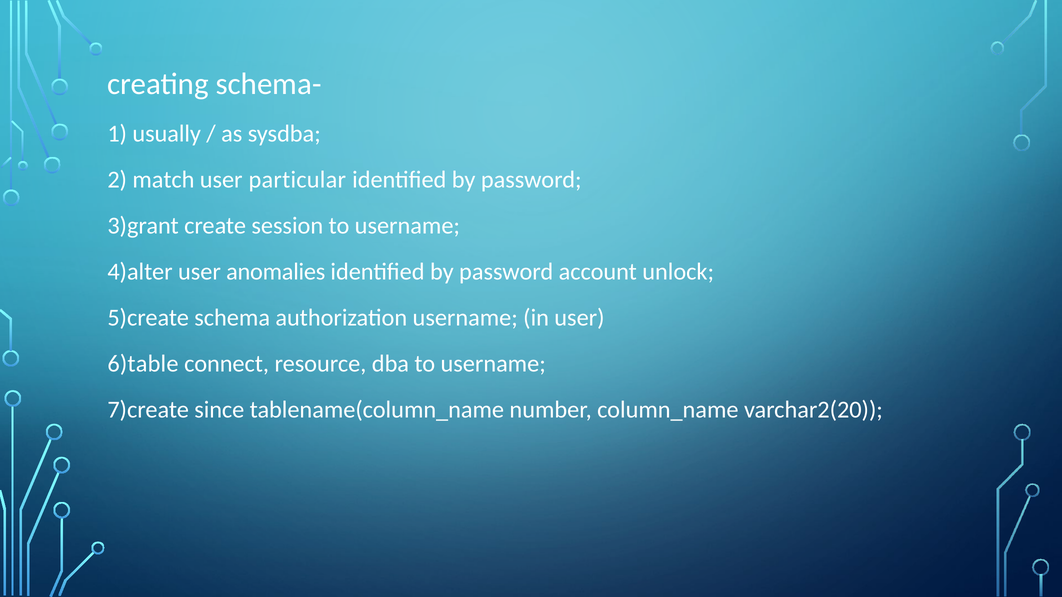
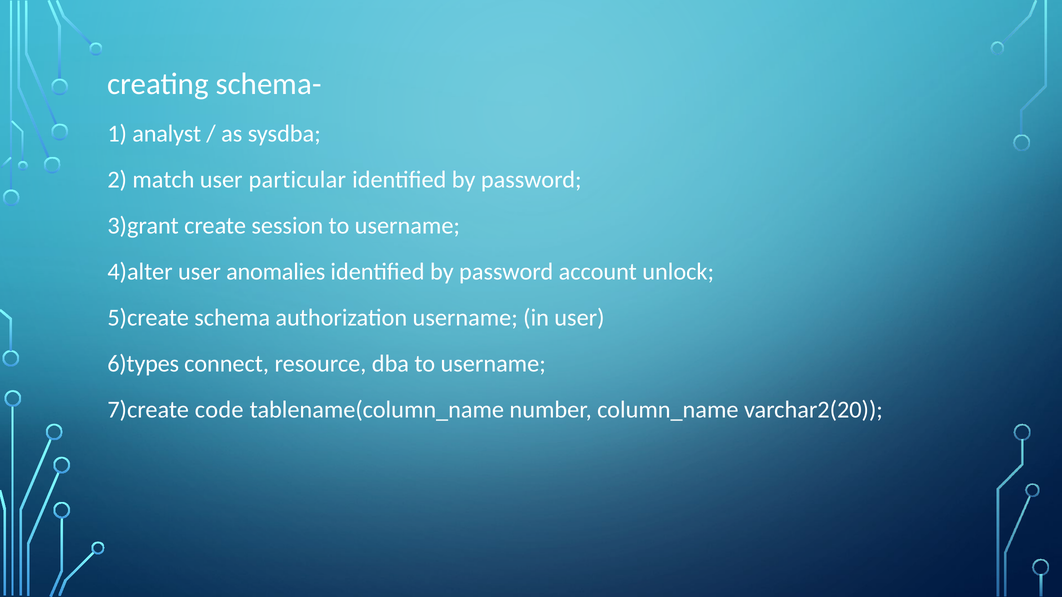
usually: usually -> analyst
6)table: 6)table -> 6)types
since: since -> code
